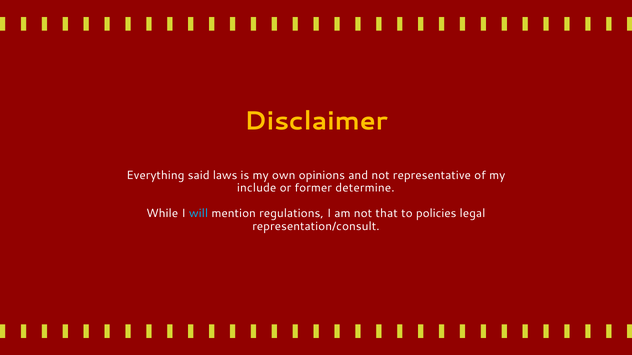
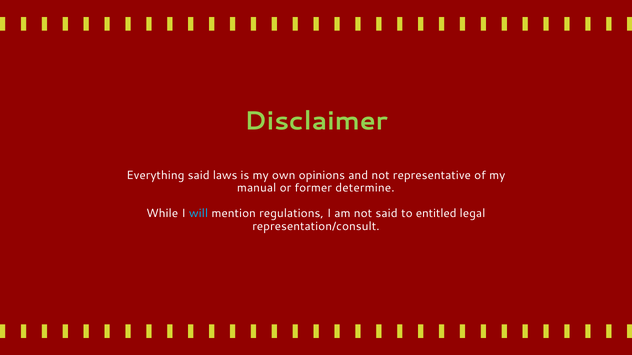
Disclaimer colour: yellow -> light green
include: include -> manual
not that: that -> said
policies: policies -> entitled
